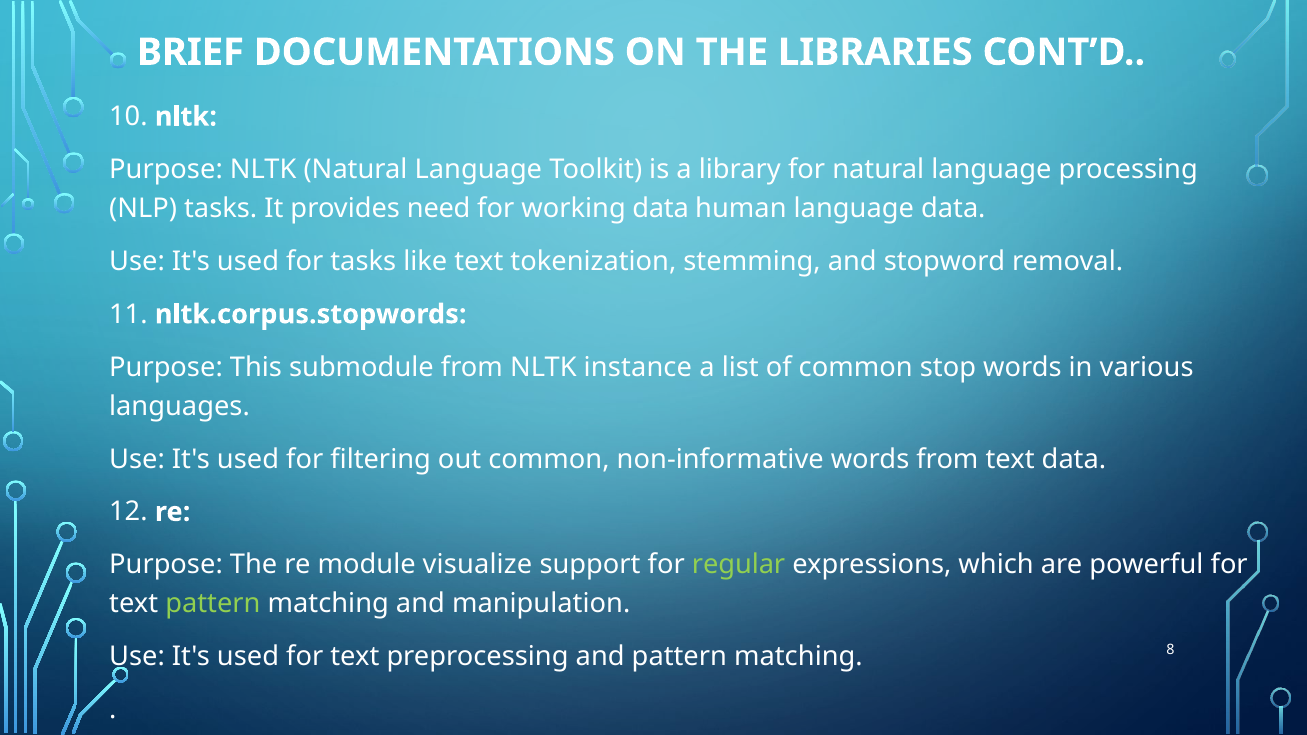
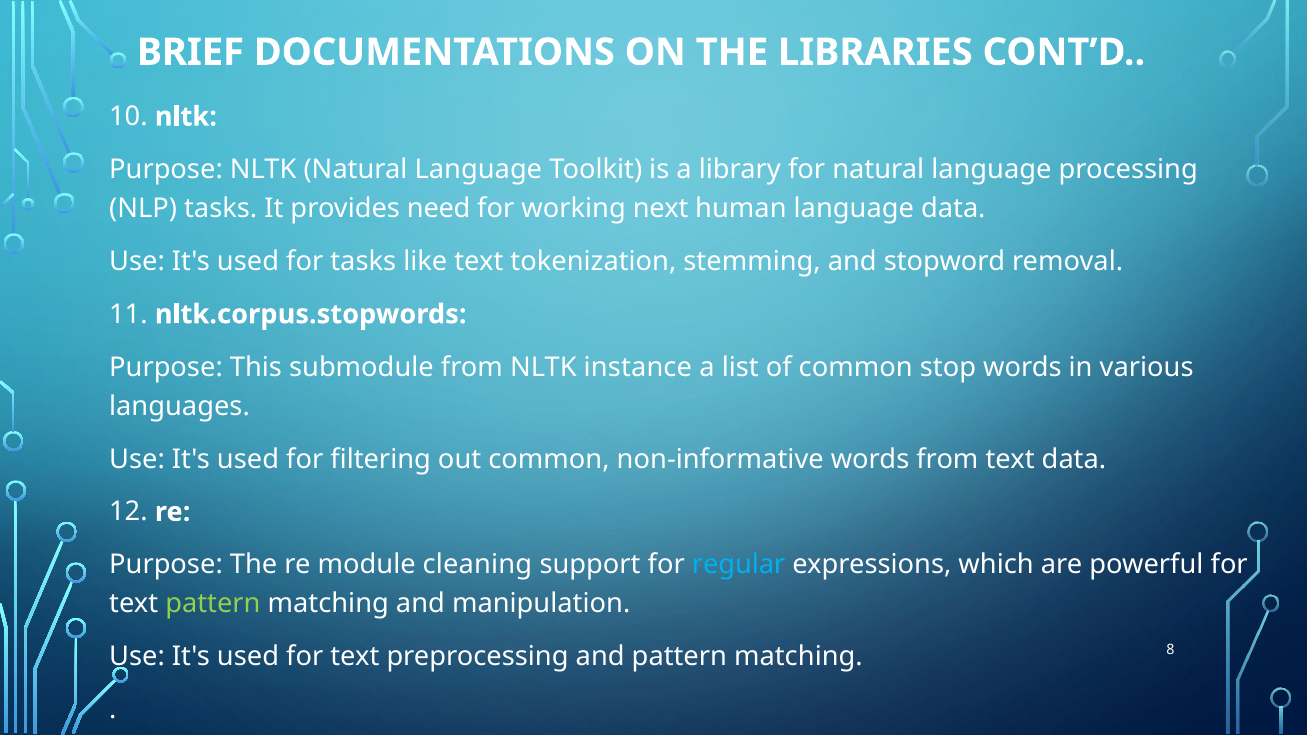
working data: data -> next
visualize: visualize -> cleaning
regular colour: light green -> light blue
